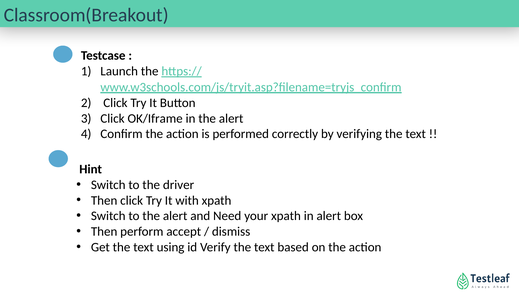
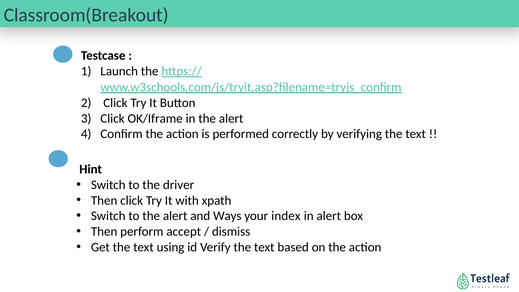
Need: Need -> Ways
your xpath: xpath -> index
